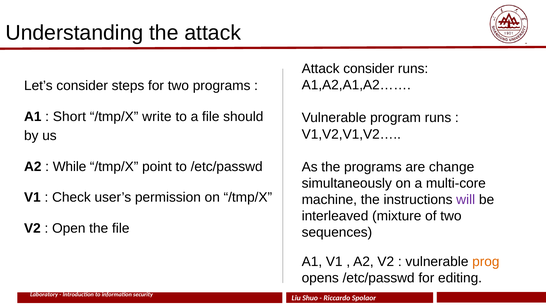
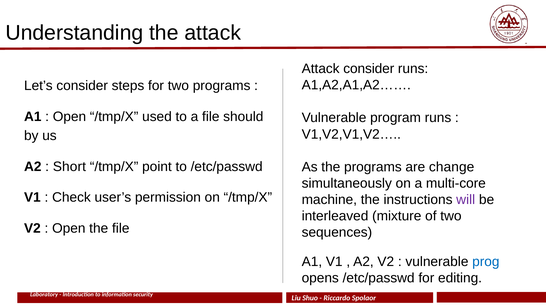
Short at (69, 117): Short -> Open
write: write -> used
While: While -> Short
prog colour: orange -> blue
